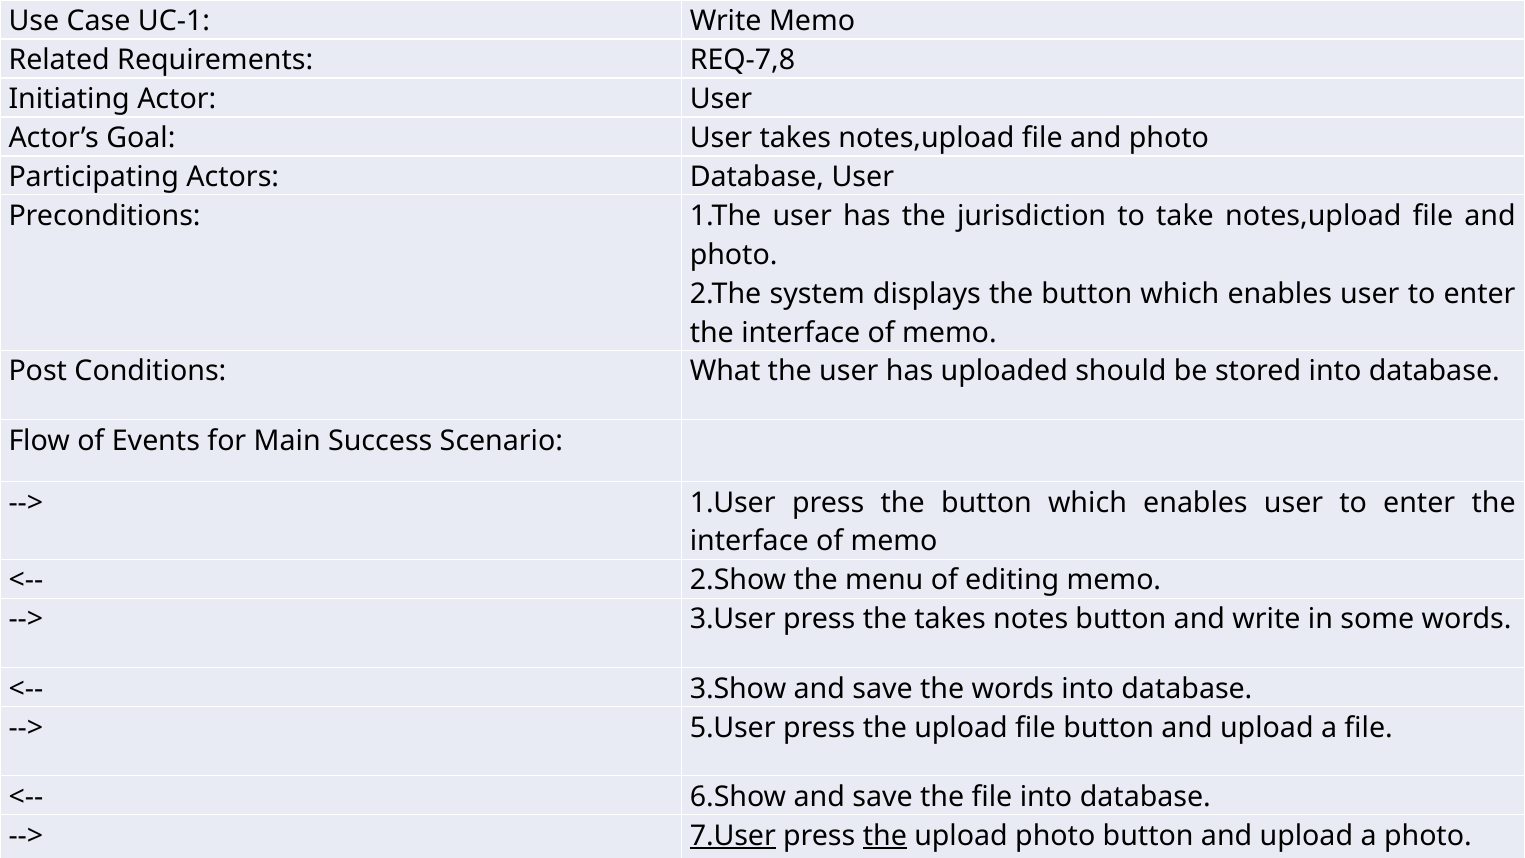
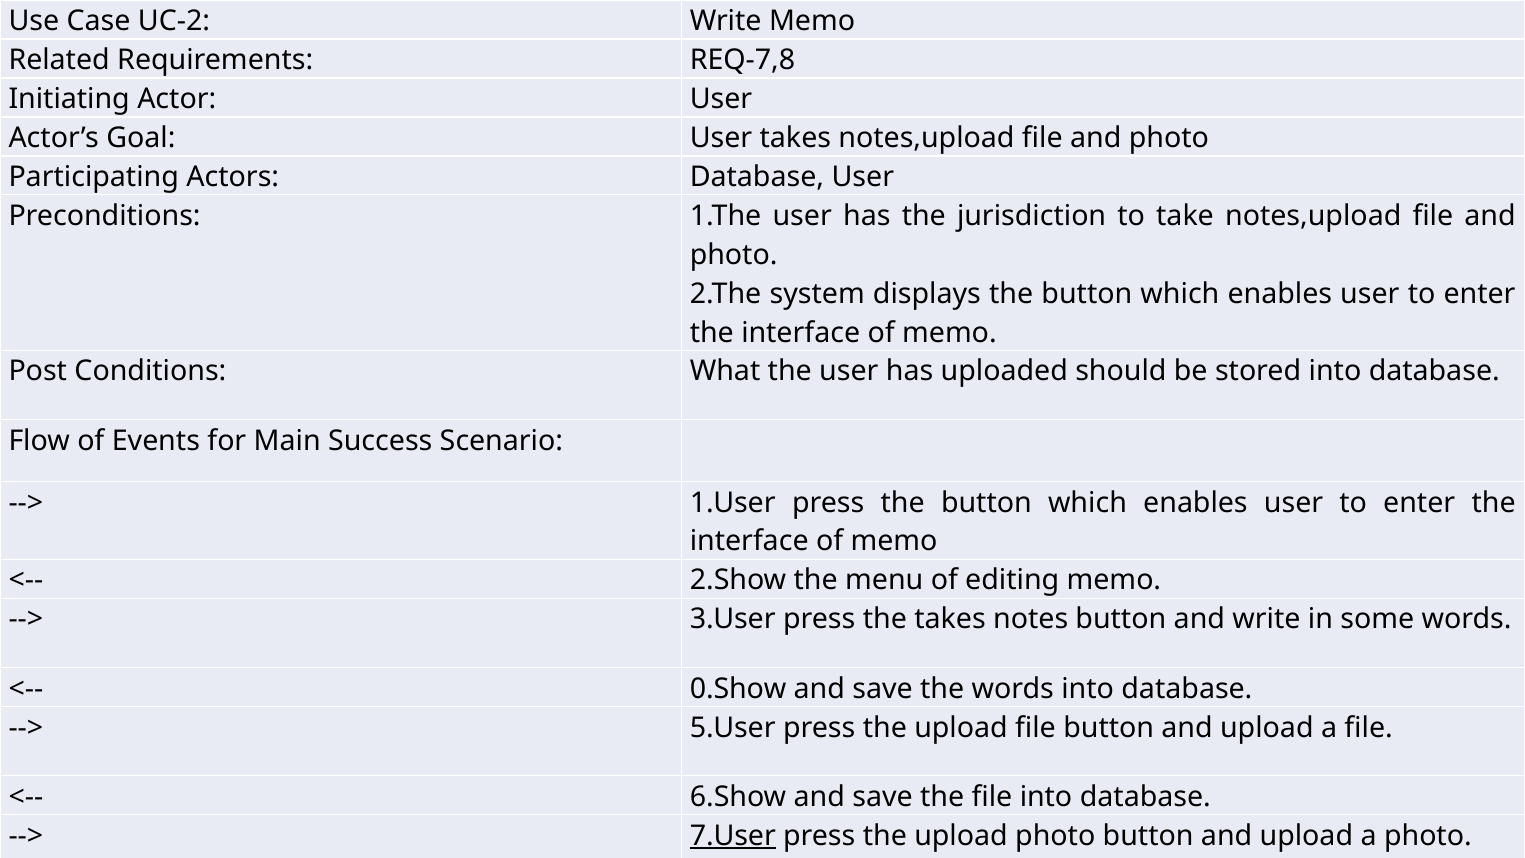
UC-1: UC-1 -> UC-2
3.Show: 3.Show -> 0.Show
the at (885, 836) underline: present -> none
